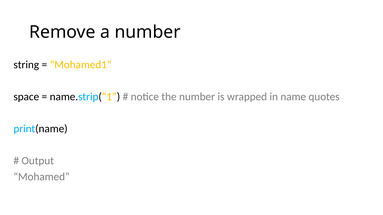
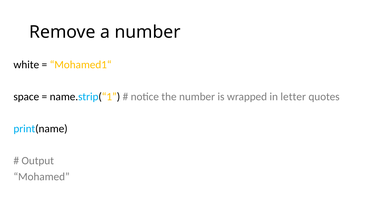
string: string -> white
name: name -> letter
